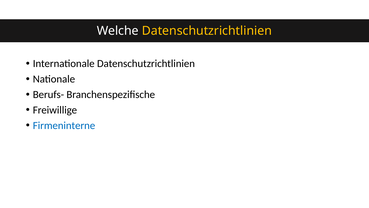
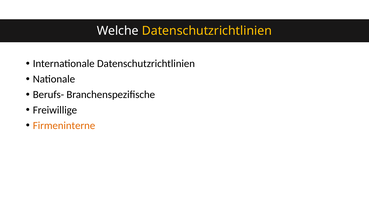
Firmeninterne colour: blue -> orange
